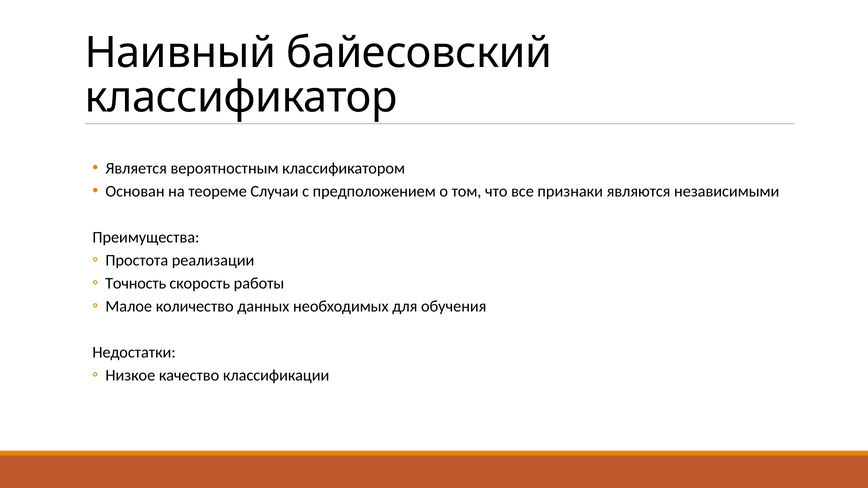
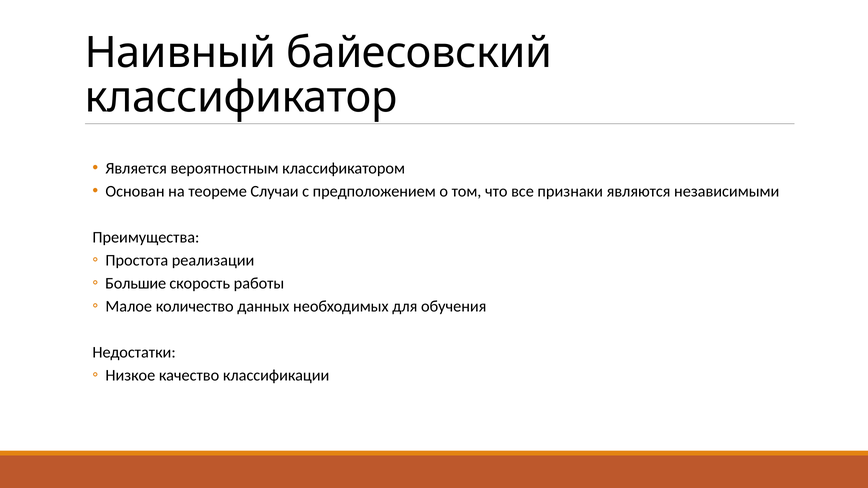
Точность: Точность -> Большие
